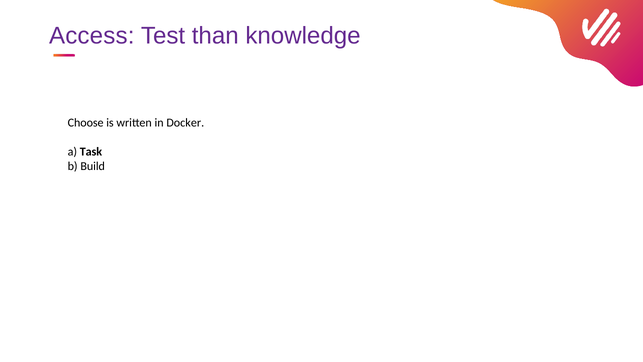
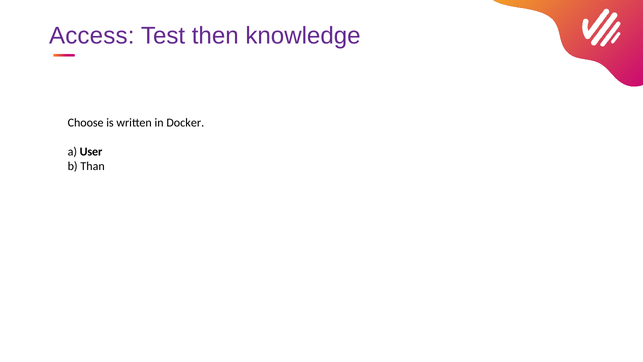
than: than -> then
Task: Task -> User
Build: Build -> Than
